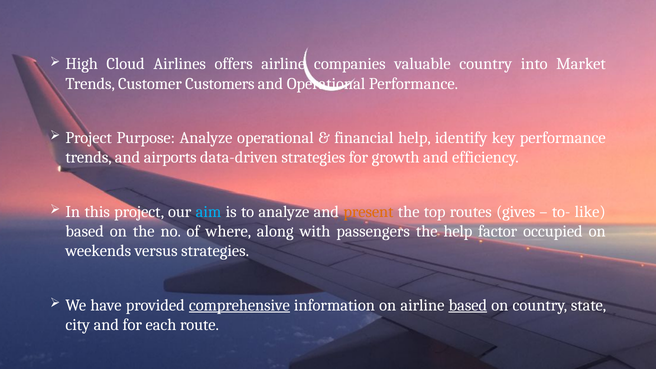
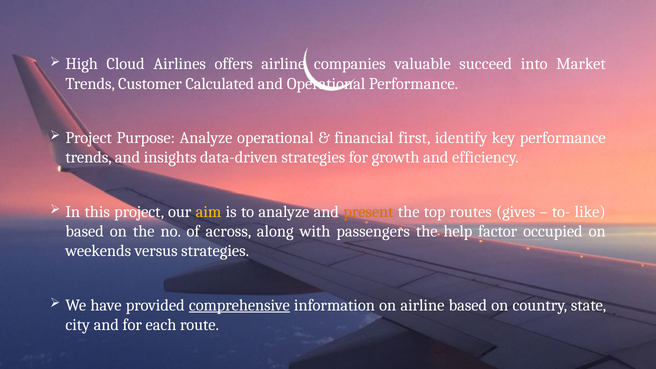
valuable country: country -> succeed
Customers: Customers -> Calculated
financial help: help -> first
airports: airports -> insights
aim colour: light blue -> yellow
where: where -> across
based at (468, 305) underline: present -> none
